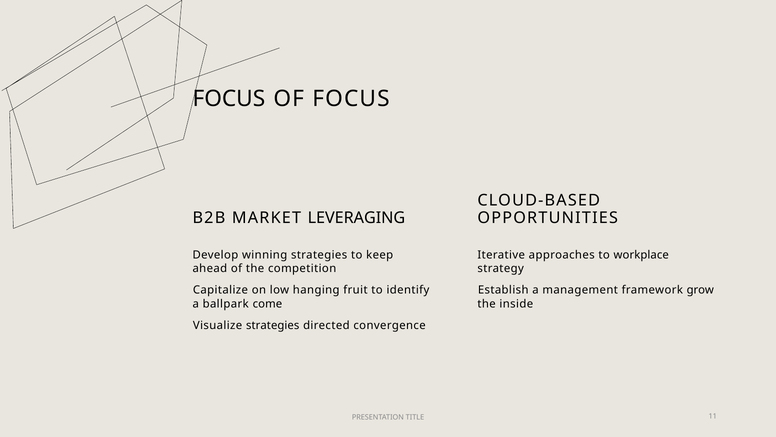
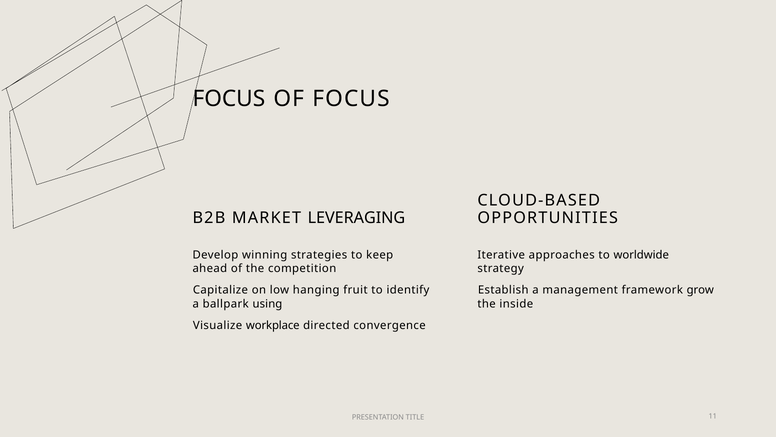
workplace: workplace -> worldwide
come: come -> using
strategies at (273, 325): strategies -> workplace
